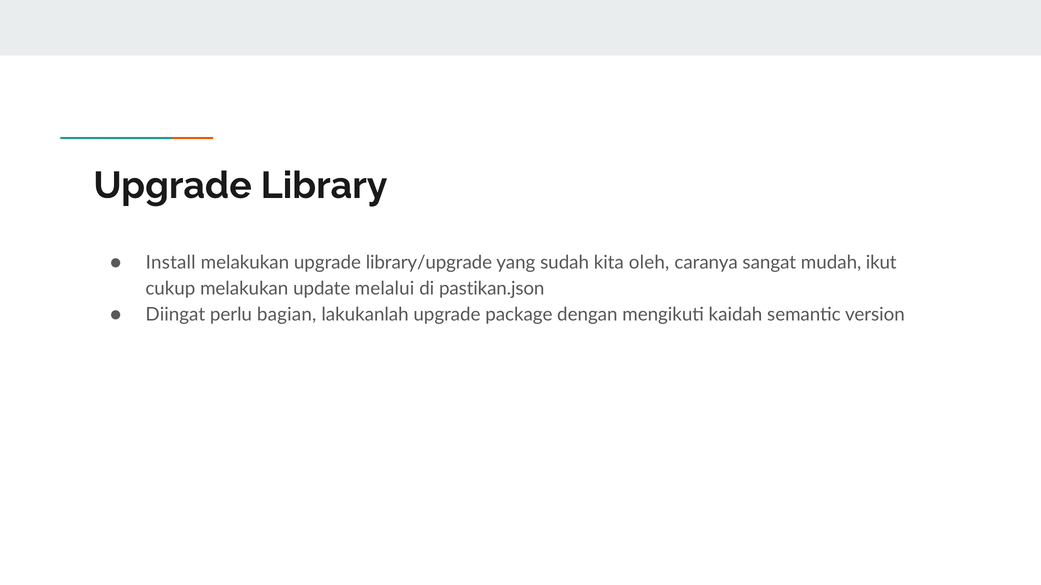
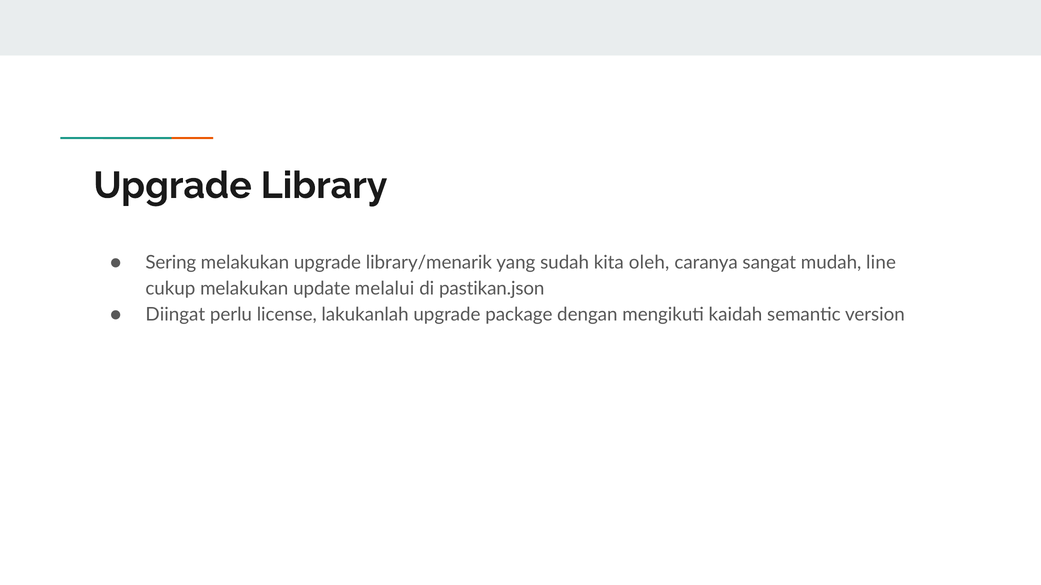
Install: Install -> Sering
library/upgrade: library/upgrade -> library/menarik
ikut: ikut -> line
bagian: bagian -> license
